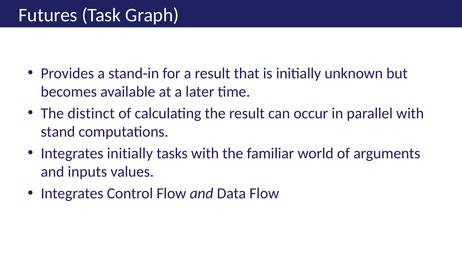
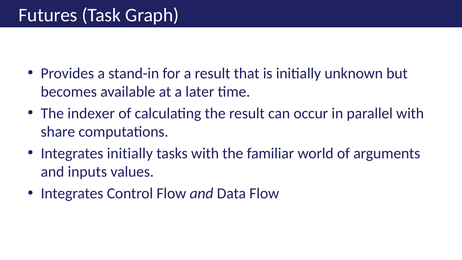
distinct: distinct -> indexer
stand: stand -> share
